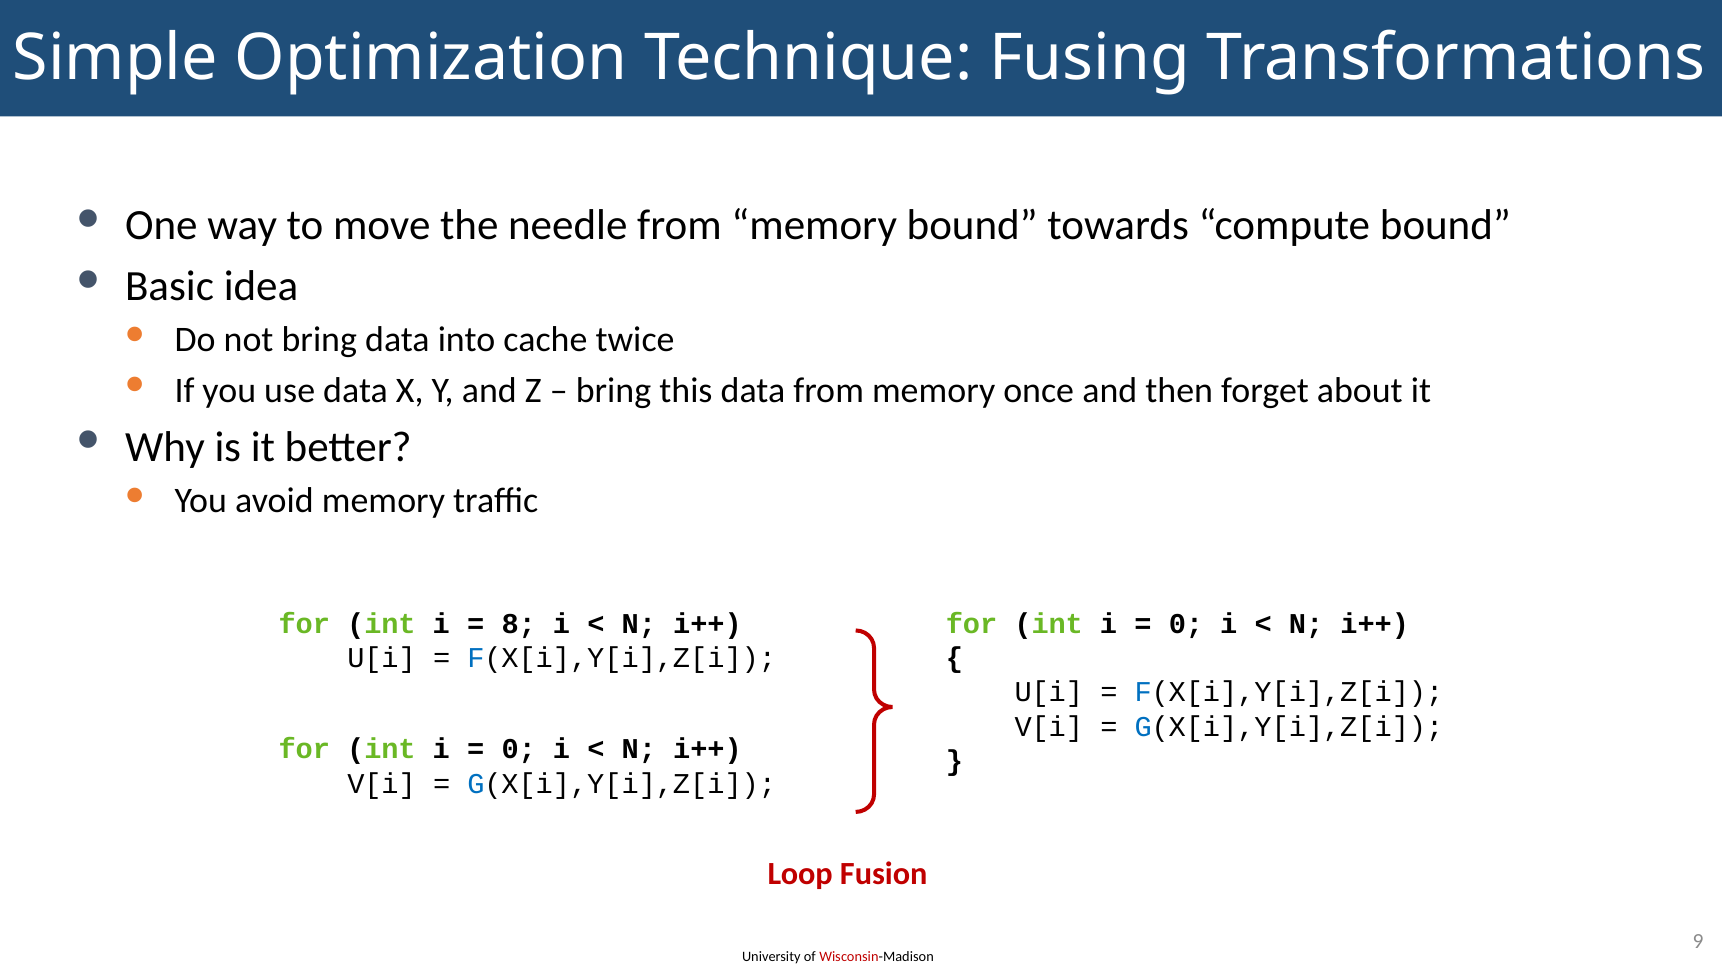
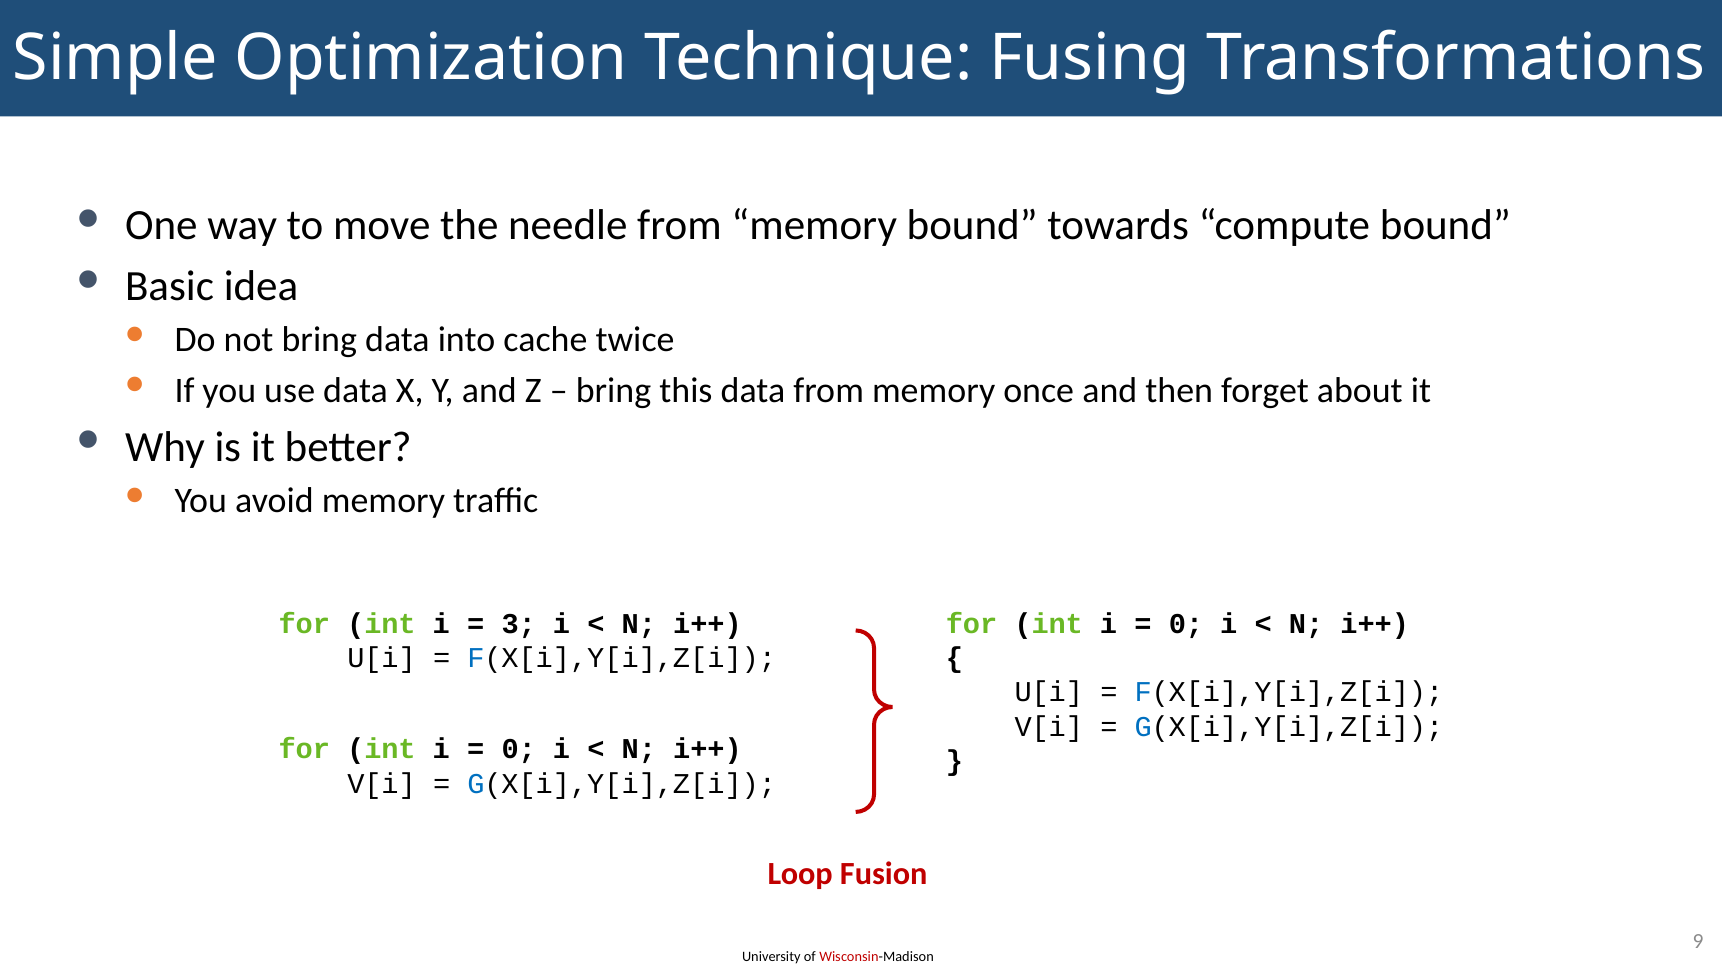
8: 8 -> 3
